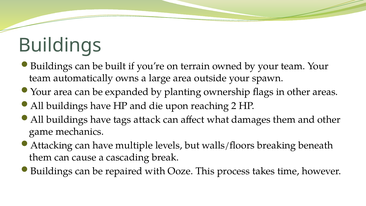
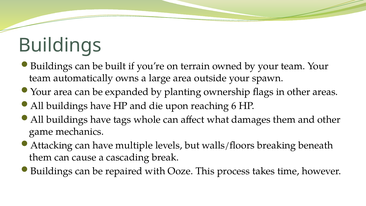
2: 2 -> 6
attack: attack -> whole
